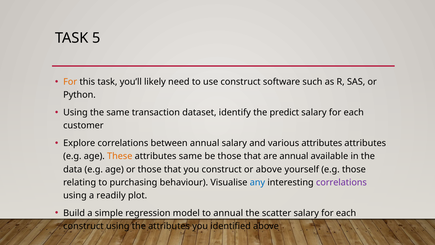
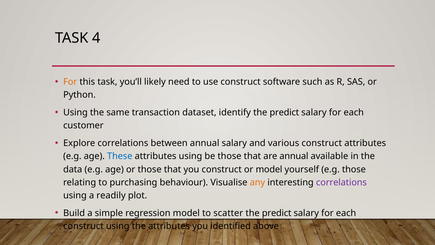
5: 5 -> 4
various attributes: attributes -> construct
These colour: orange -> blue
attributes same: same -> using
or above: above -> model
any colour: blue -> orange
to annual: annual -> scatter
scatter at (277, 213): scatter -> predict
